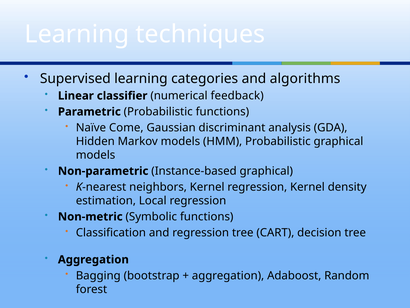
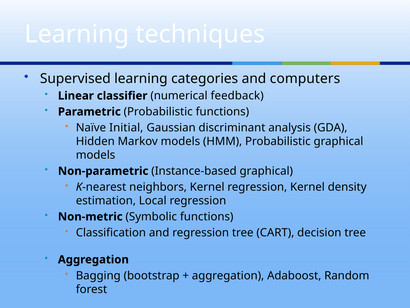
algorithms: algorithms -> computers
Come: Come -> Initial
